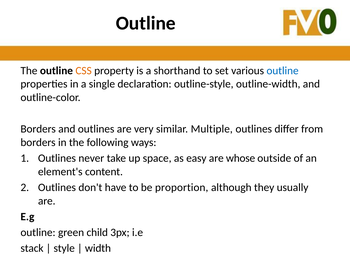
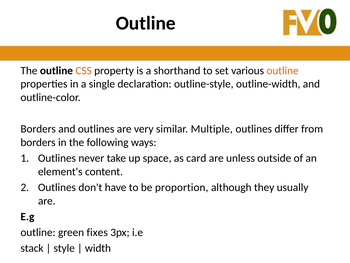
outline at (283, 70) colour: blue -> orange
easy: easy -> card
whose: whose -> unless
child: child -> fixes
